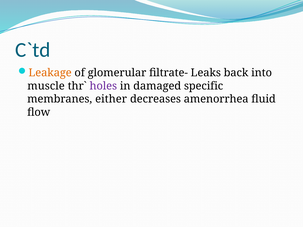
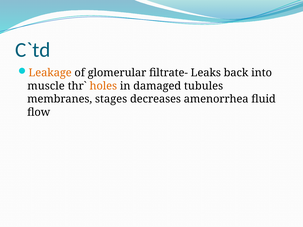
holes colour: purple -> orange
specific: specific -> tubules
either: either -> stages
